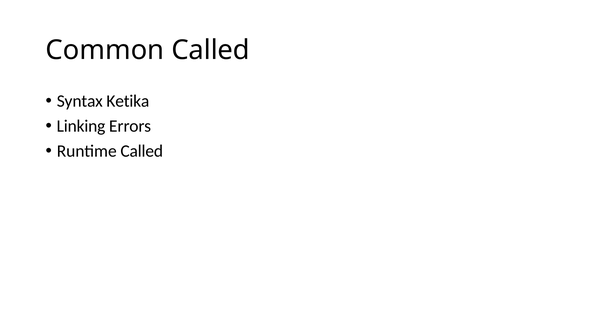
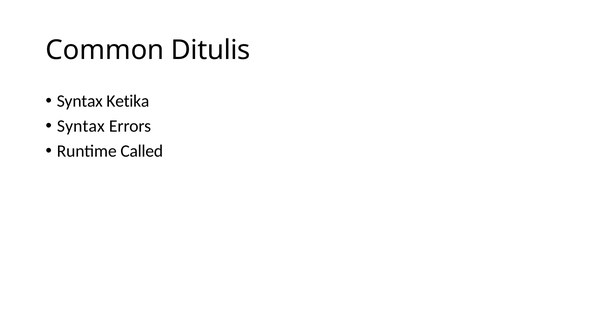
Common Called: Called -> Ditulis
Linking at (81, 126): Linking -> Syntax
